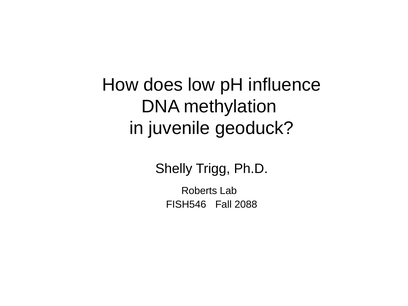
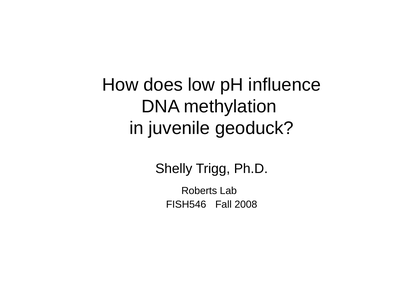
2088: 2088 -> 2008
